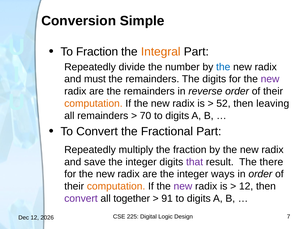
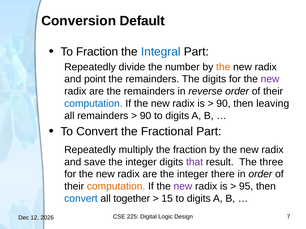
Simple: Simple -> Default
Integral colour: orange -> blue
the at (223, 67) colour: blue -> orange
must: must -> point
computation at (93, 104) colour: orange -> blue
52 at (223, 104): 52 -> 90
70 at (146, 116): 70 -> 90
there: there -> three
ways: ways -> there
12 at (246, 187): 12 -> 95
convert at (81, 199) colour: purple -> blue
91: 91 -> 15
